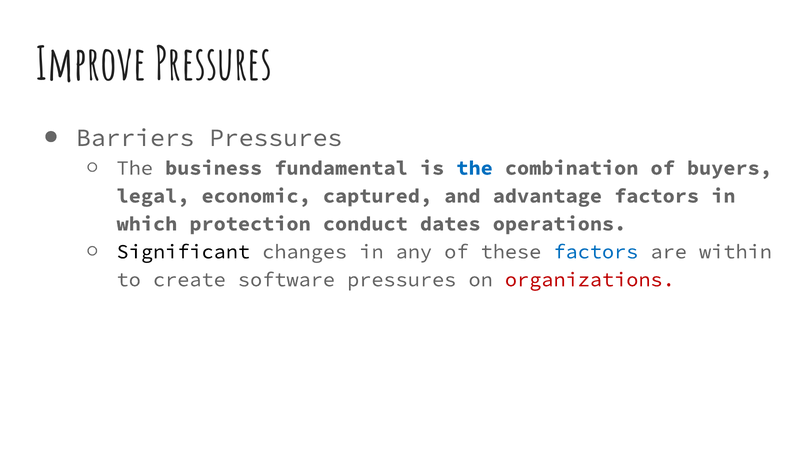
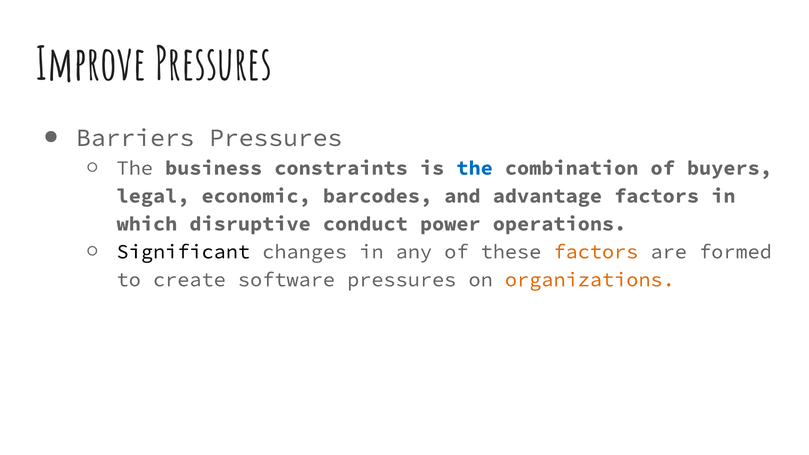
fundamental: fundamental -> constraints
captured: captured -> barcodes
protection: protection -> disruptive
dates: dates -> power
factors at (596, 252) colour: blue -> orange
within: within -> formed
organizations colour: red -> orange
